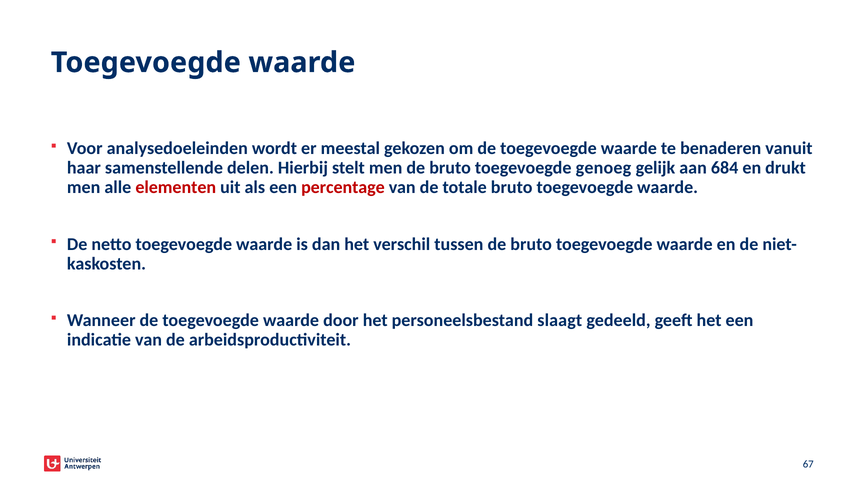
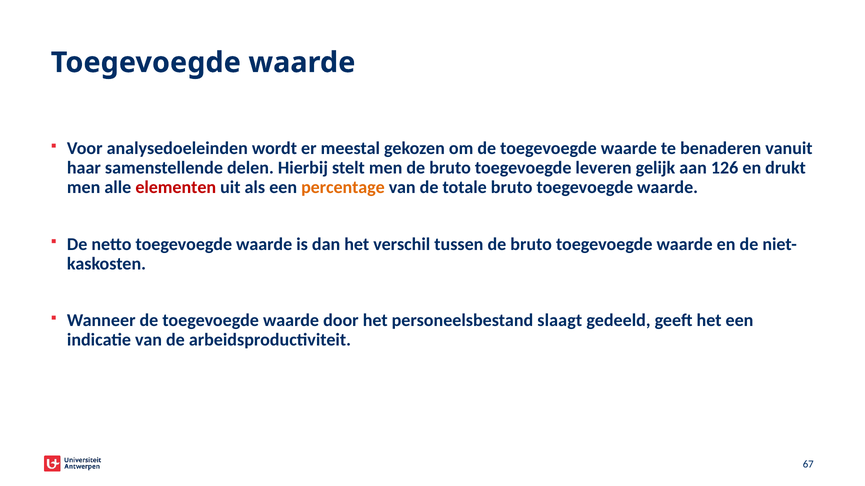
genoeg: genoeg -> leveren
684: 684 -> 126
percentage colour: red -> orange
